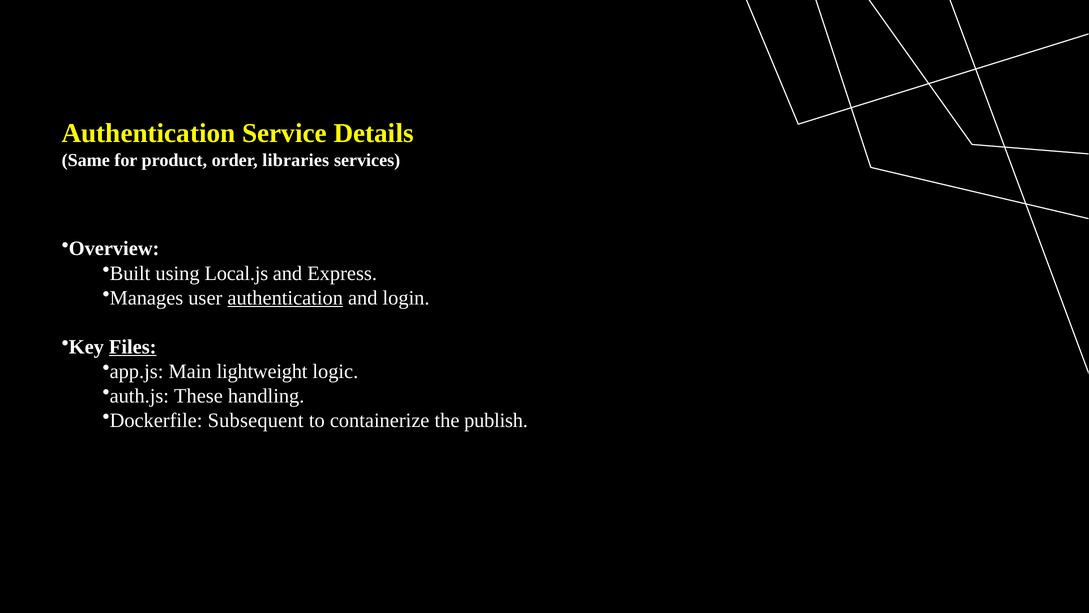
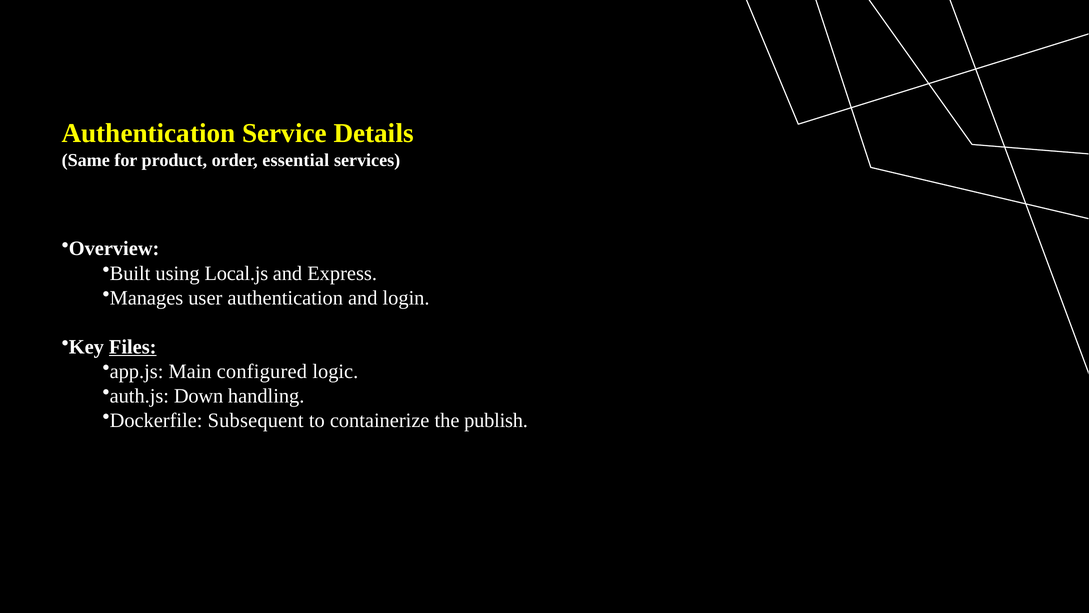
libraries: libraries -> essential
authentication at (285, 298) underline: present -> none
lightweight: lightweight -> configured
These: These -> Down
